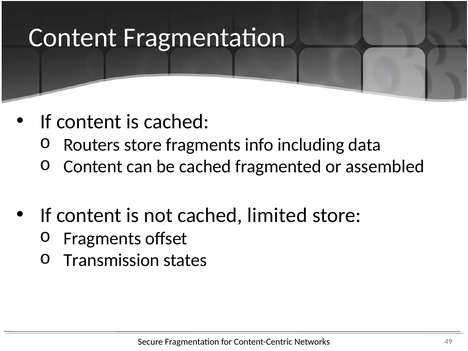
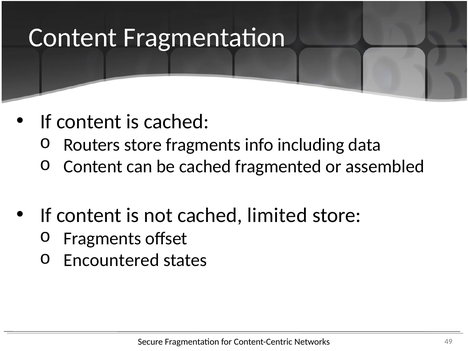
Transmission: Transmission -> Encountered
